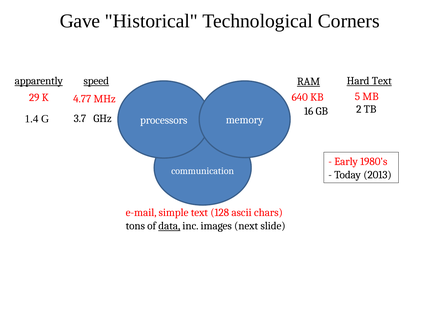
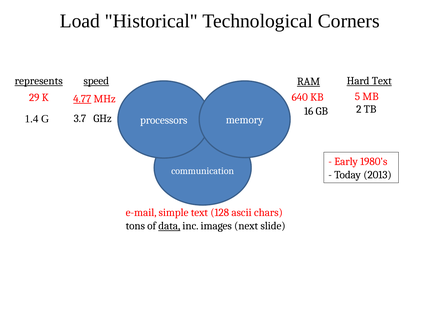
Gave: Gave -> Load
apparently: apparently -> represents
4.77 underline: none -> present
